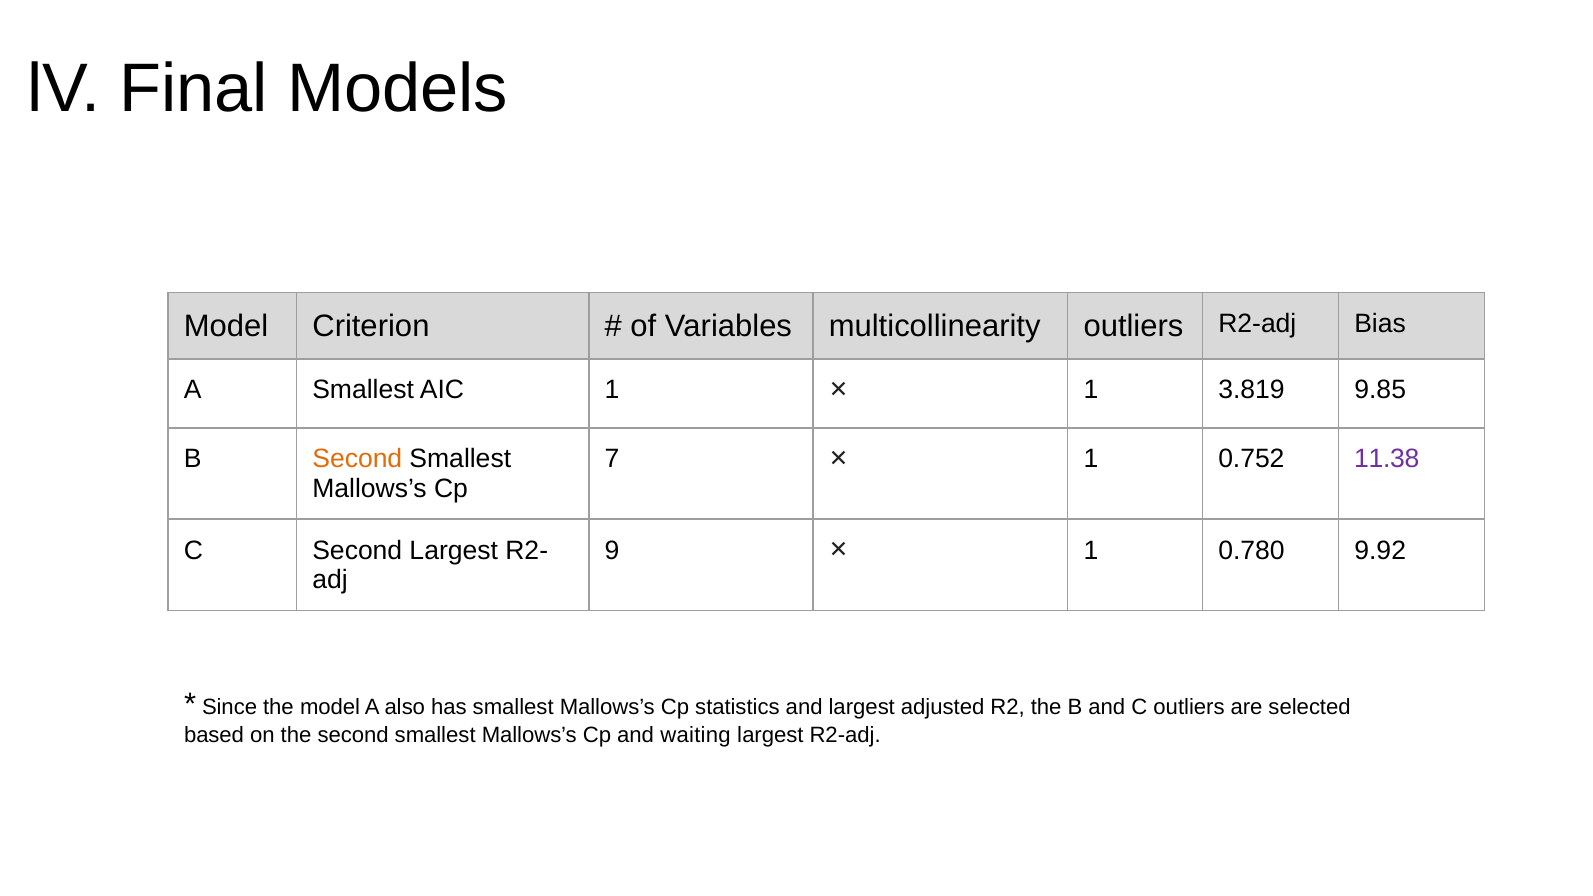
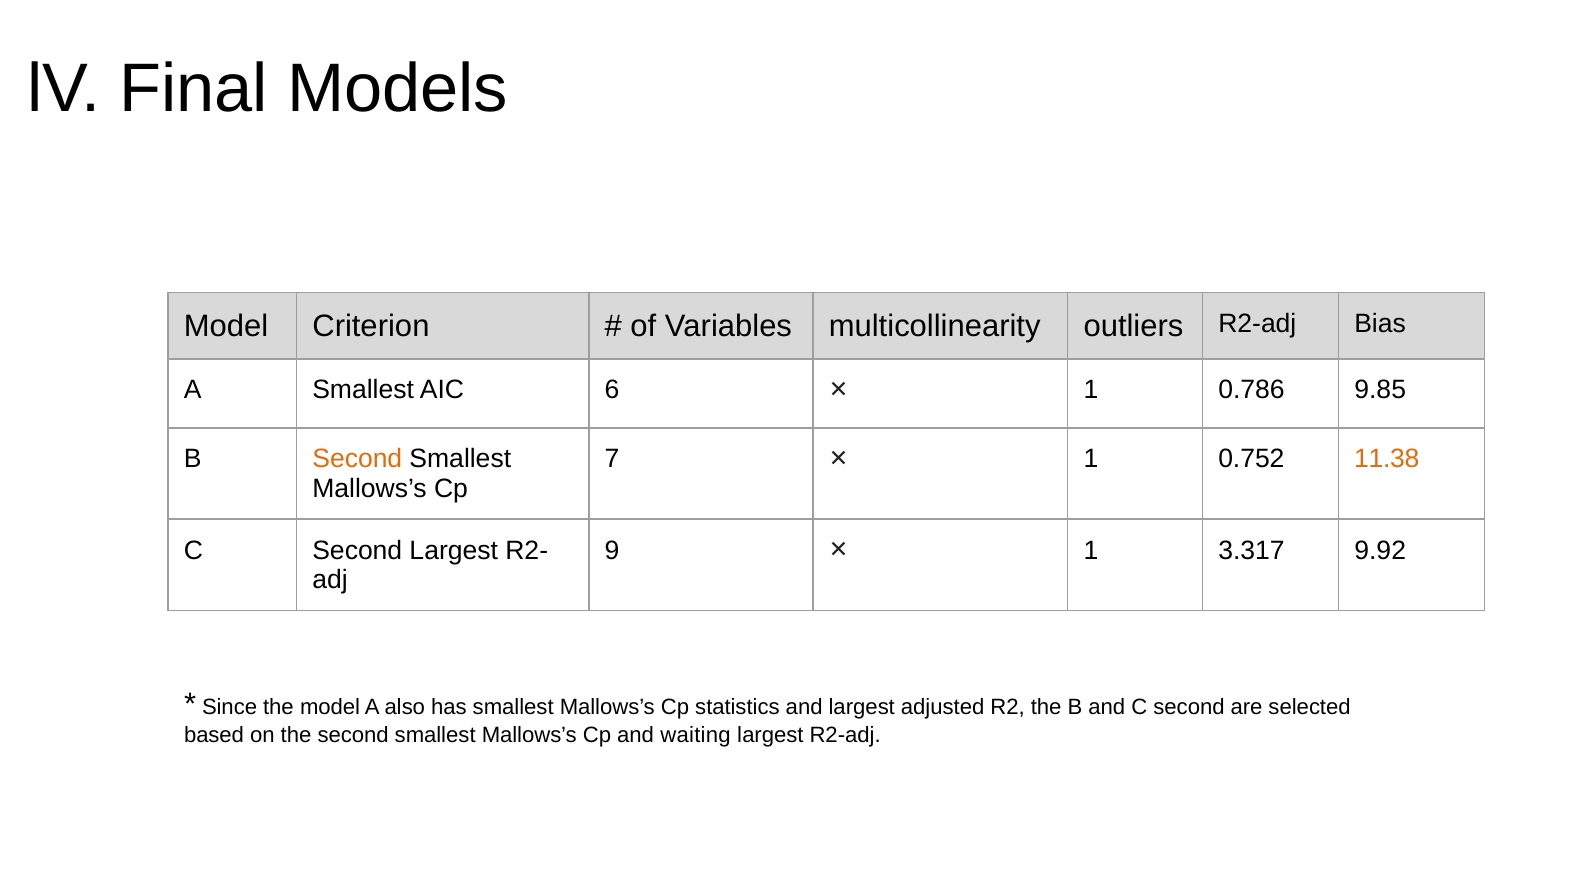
AIC 1: 1 -> 6
3.819: 3.819 -> 0.786
11.38 colour: purple -> orange
0.780: 0.780 -> 3.317
and C outliers: outliers -> second
